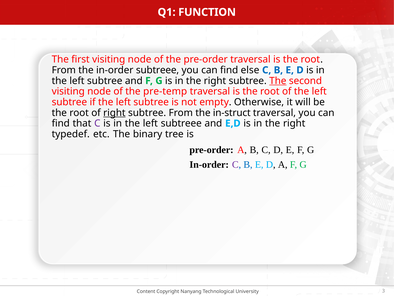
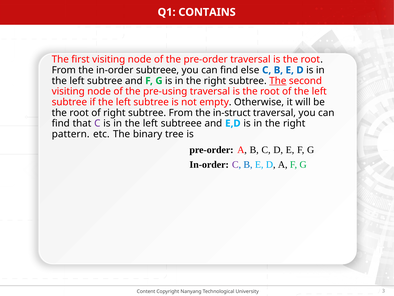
FUNCTION: FUNCTION -> CONTAINS
pre-temp: pre-temp -> pre-using
right at (114, 113) underline: present -> none
typedef: typedef -> pattern
